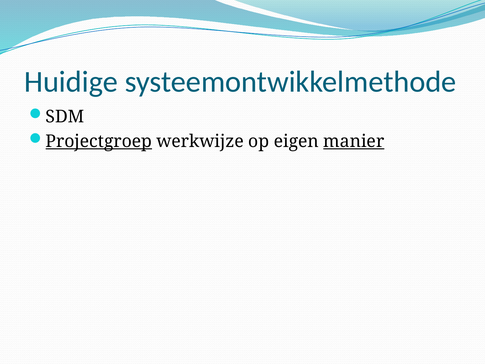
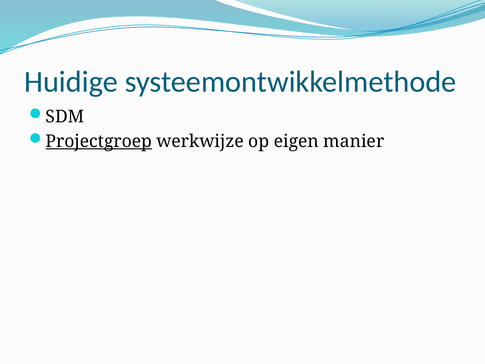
manier underline: present -> none
